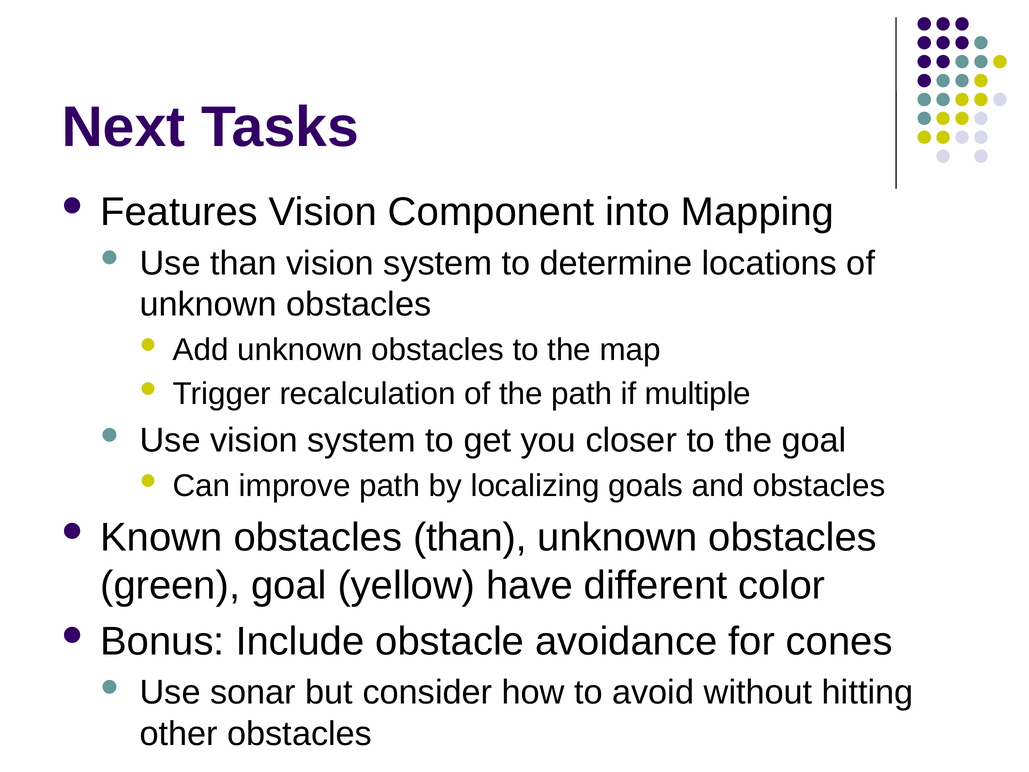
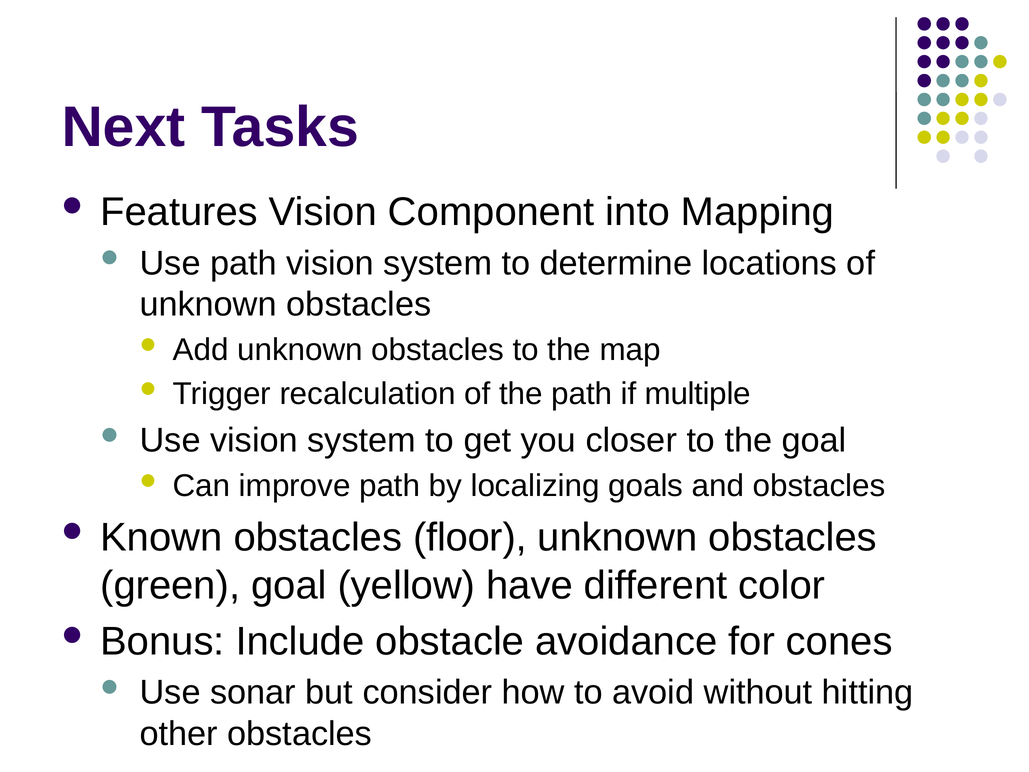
Use than: than -> path
obstacles than: than -> floor
